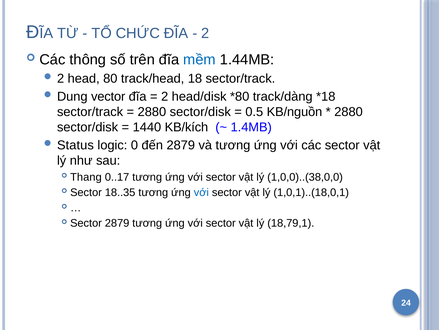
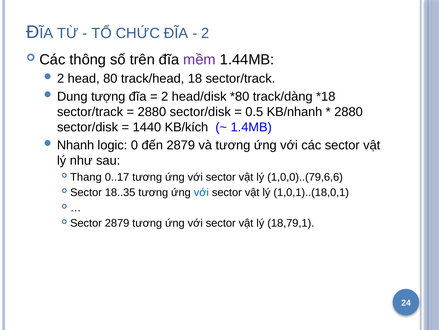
mềm colour: blue -> purple
vector: vector -> tượng
KB/nguồn: KB/nguồn -> KB/nhanh
Status: Status -> Nhanh
1,0,0)..(38,0,0: 1,0,0)..(38,0,0 -> 1,0,0)..(79,6,6
